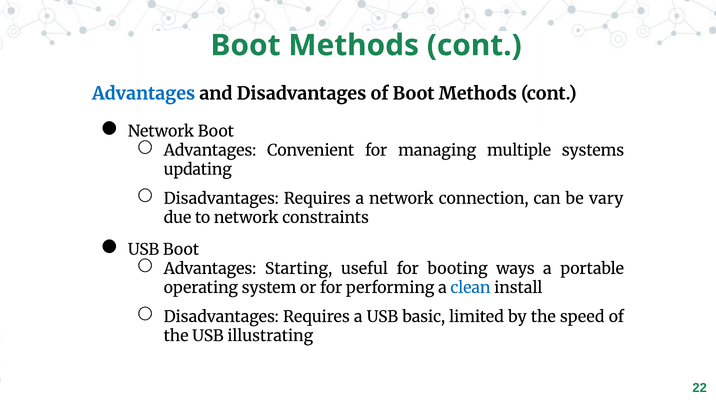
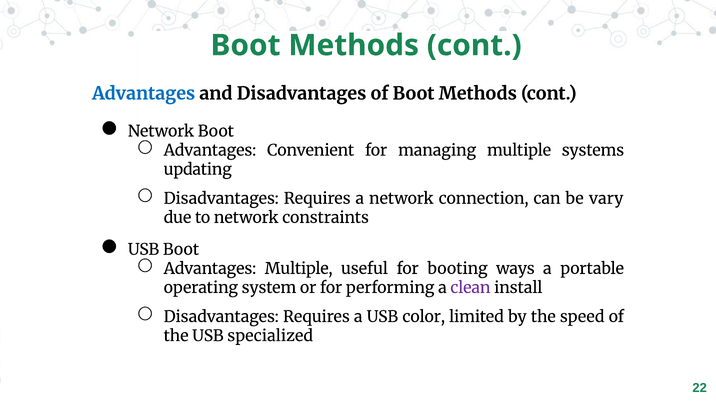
Advantages Starting: Starting -> Multiple
clean colour: blue -> purple
basic: basic -> color
illustrating: illustrating -> specialized
